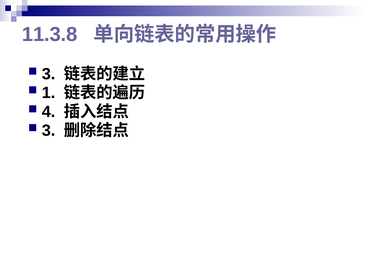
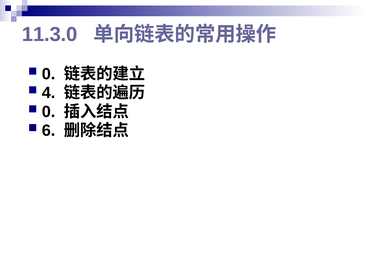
11.3.8: 11.3.8 -> 11.3.0
3 at (49, 74): 3 -> 0
1: 1 -> 4
4 at (49, 112): 4 -> 0
3 at (49, 131): 3 -> 6
